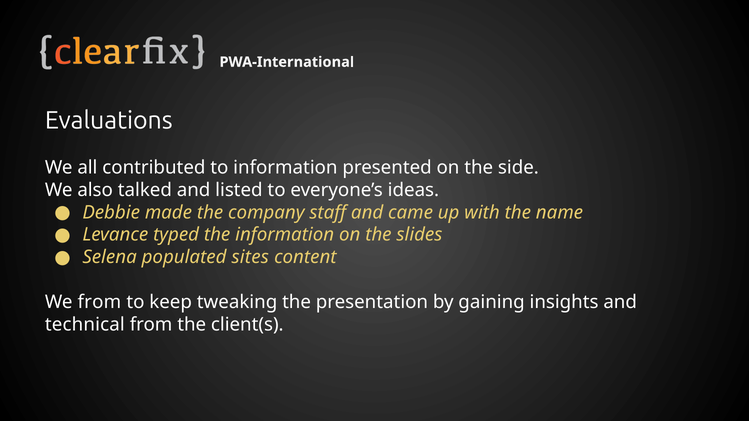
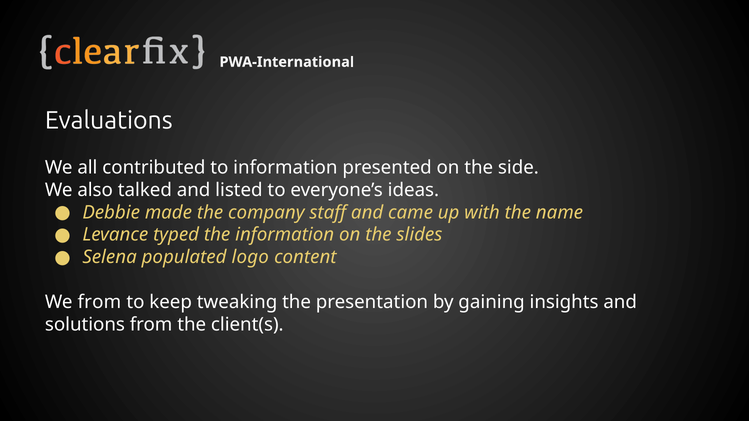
sites: sites -> logo
technical: technical -> solutions
